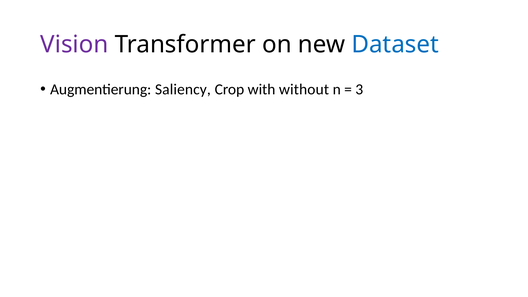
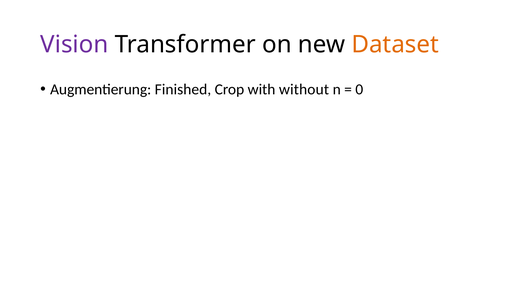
Dataset colour: blue -> orange
Saliency: Saliency -> Finished
3: 3 -> 0
